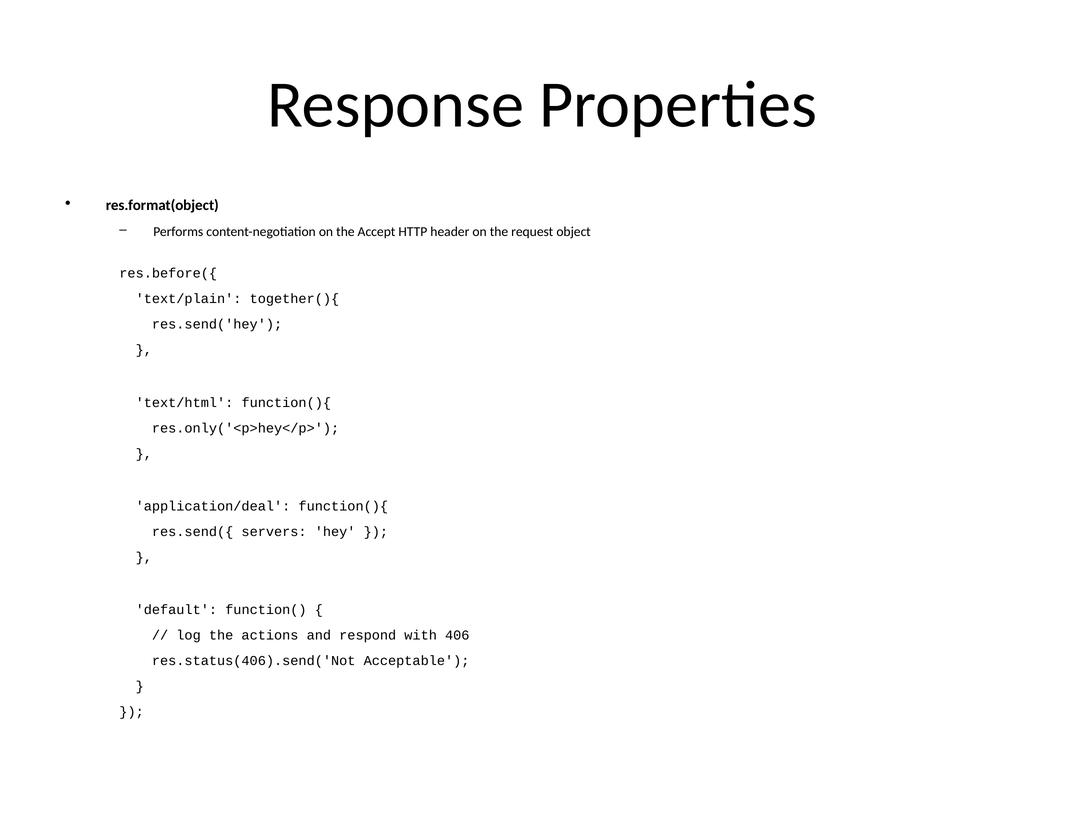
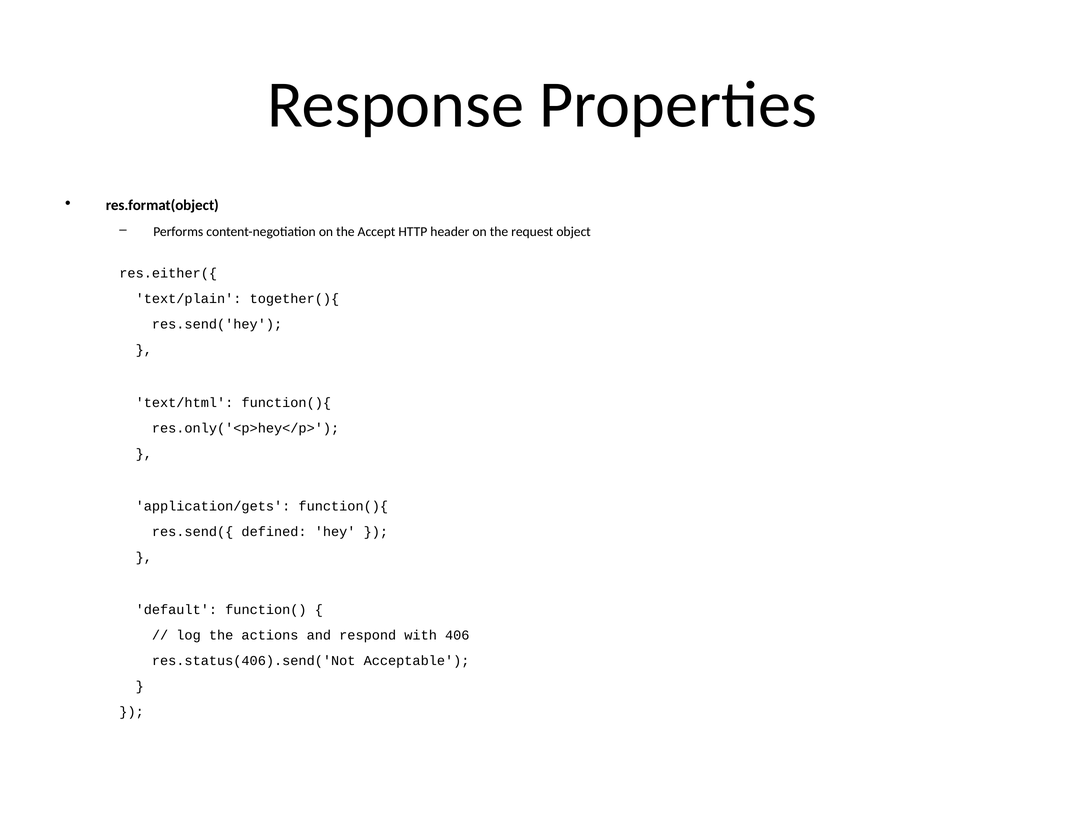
res.before({: res.before({ -> res.either({
application/deal: application/deal -> application/gets
servers: servers -> defined
